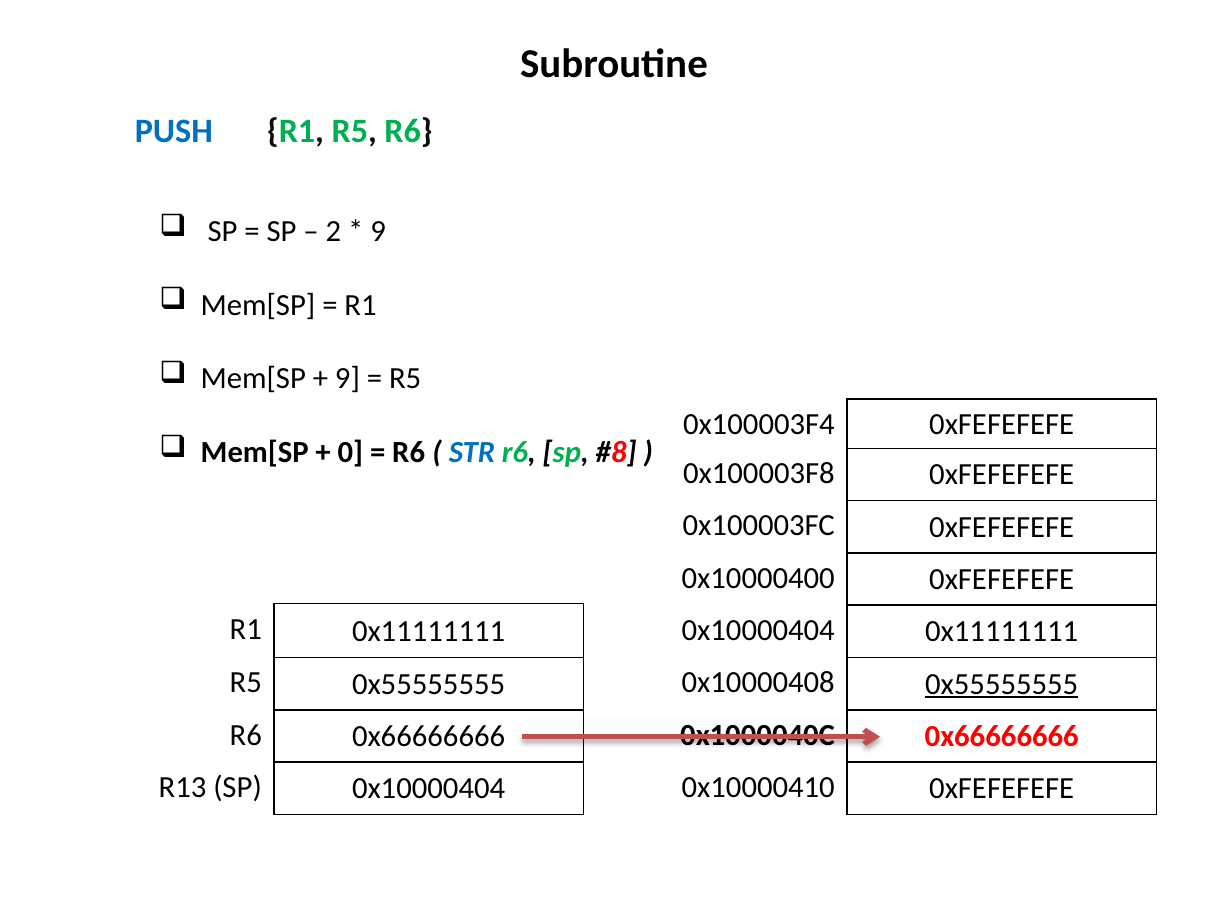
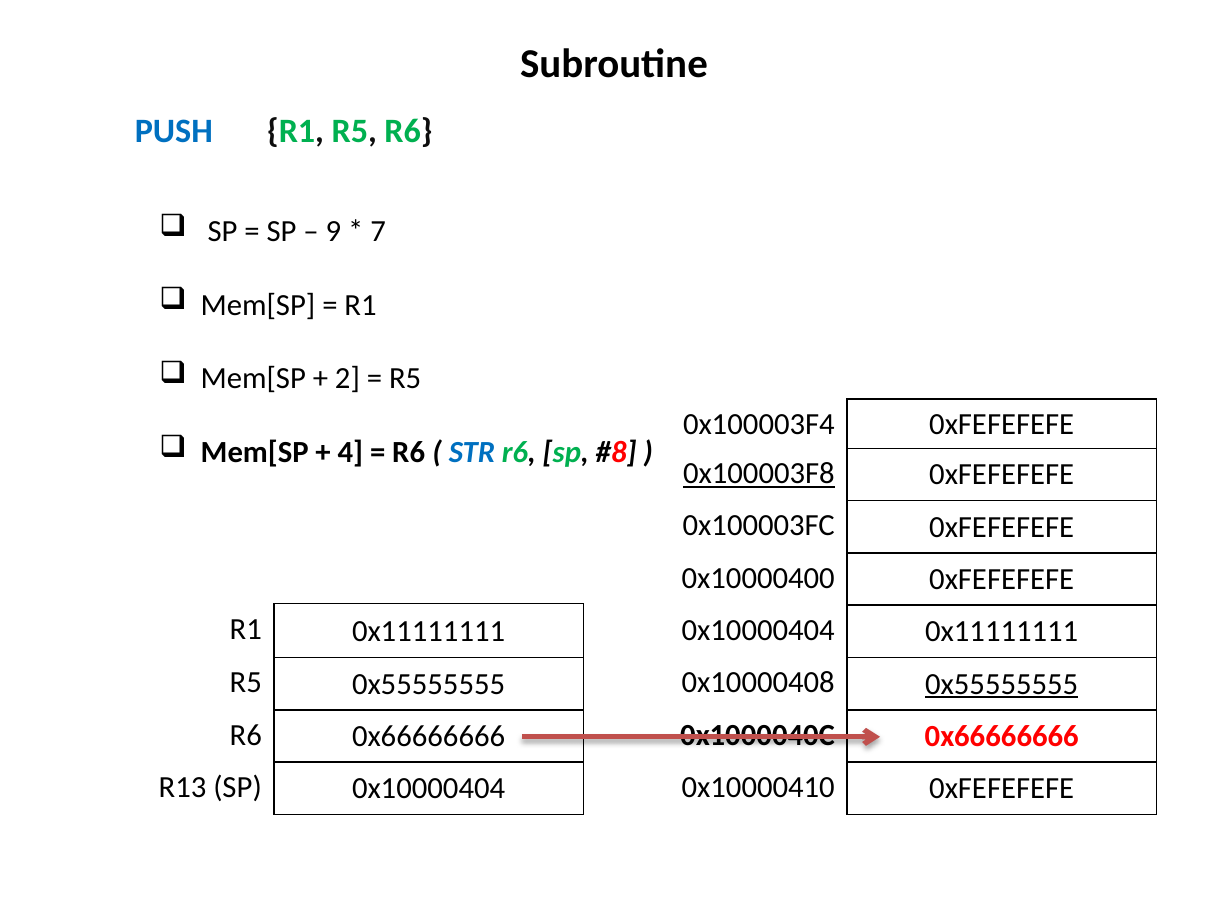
2: 2 -> 9
9 at (378, 231): 9 -> 7
9 at (347, 379): 9 -> 2
0: 0 -> 4
0x100003F8 underline: none -> present
